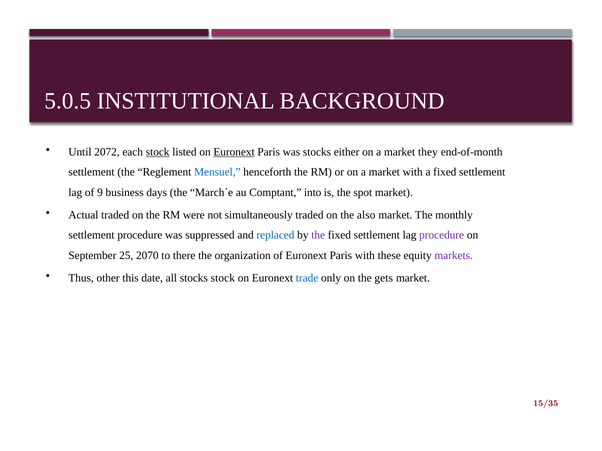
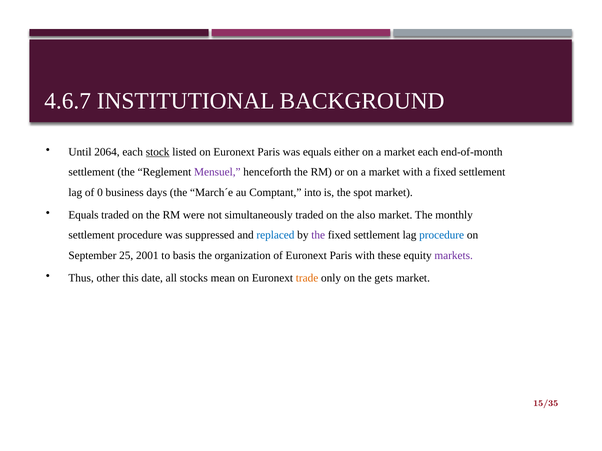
5.0.5: 5.0.5 -> 4.6.7
2072: 2072 -> 2064
Euronext at (234, 152) underline: present -> none
was stocks: stocks -> equals
market they: they -> each
Mensuel colour: blue -> purple
9: 9 -> 0
Actual at (83, 215): Actual -> Equals
procedure at (442, 235) colour: purple -> blue
2070: 2070 -> 2001
there: there -> basis
stocks stock: stock -> mean
trade colour: blue -> orange
